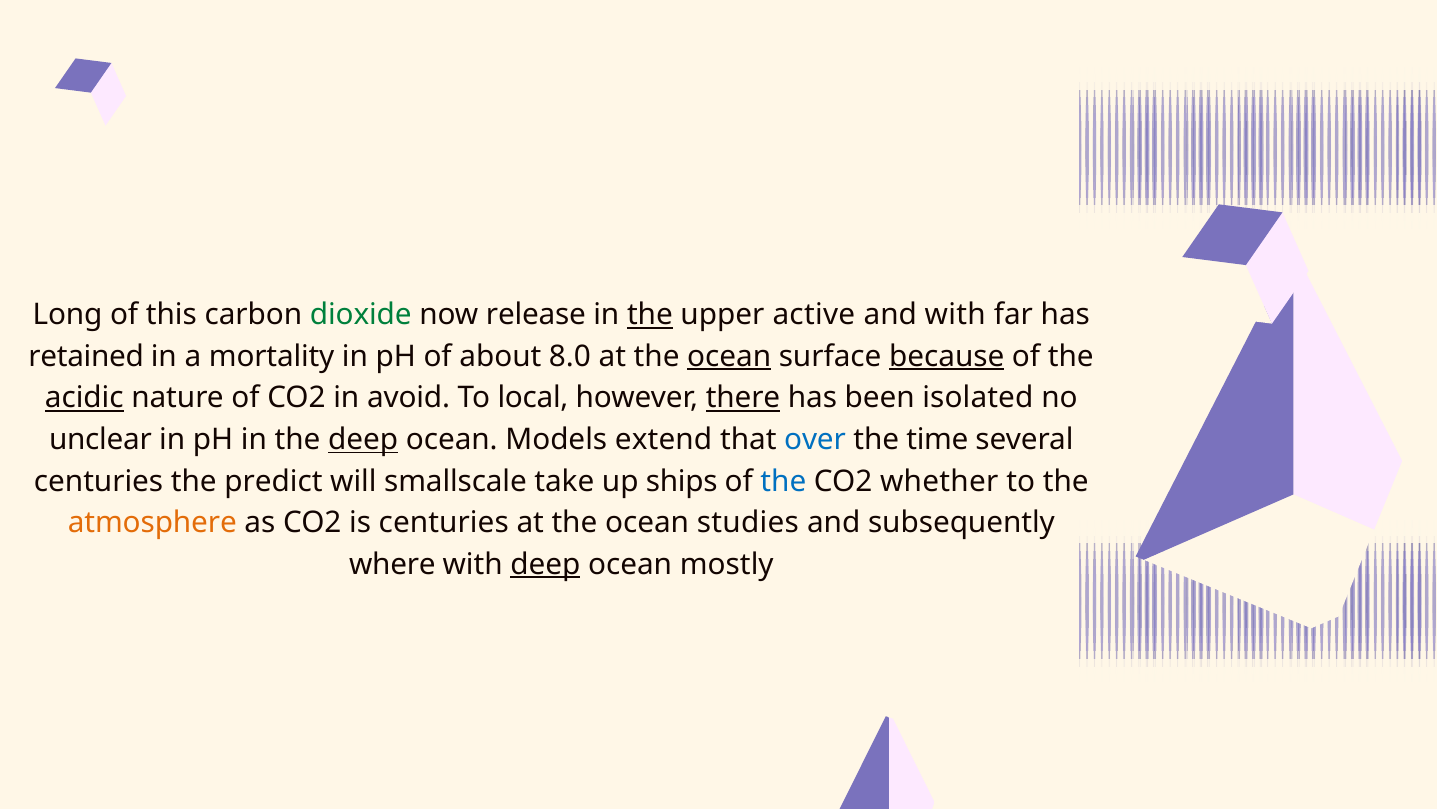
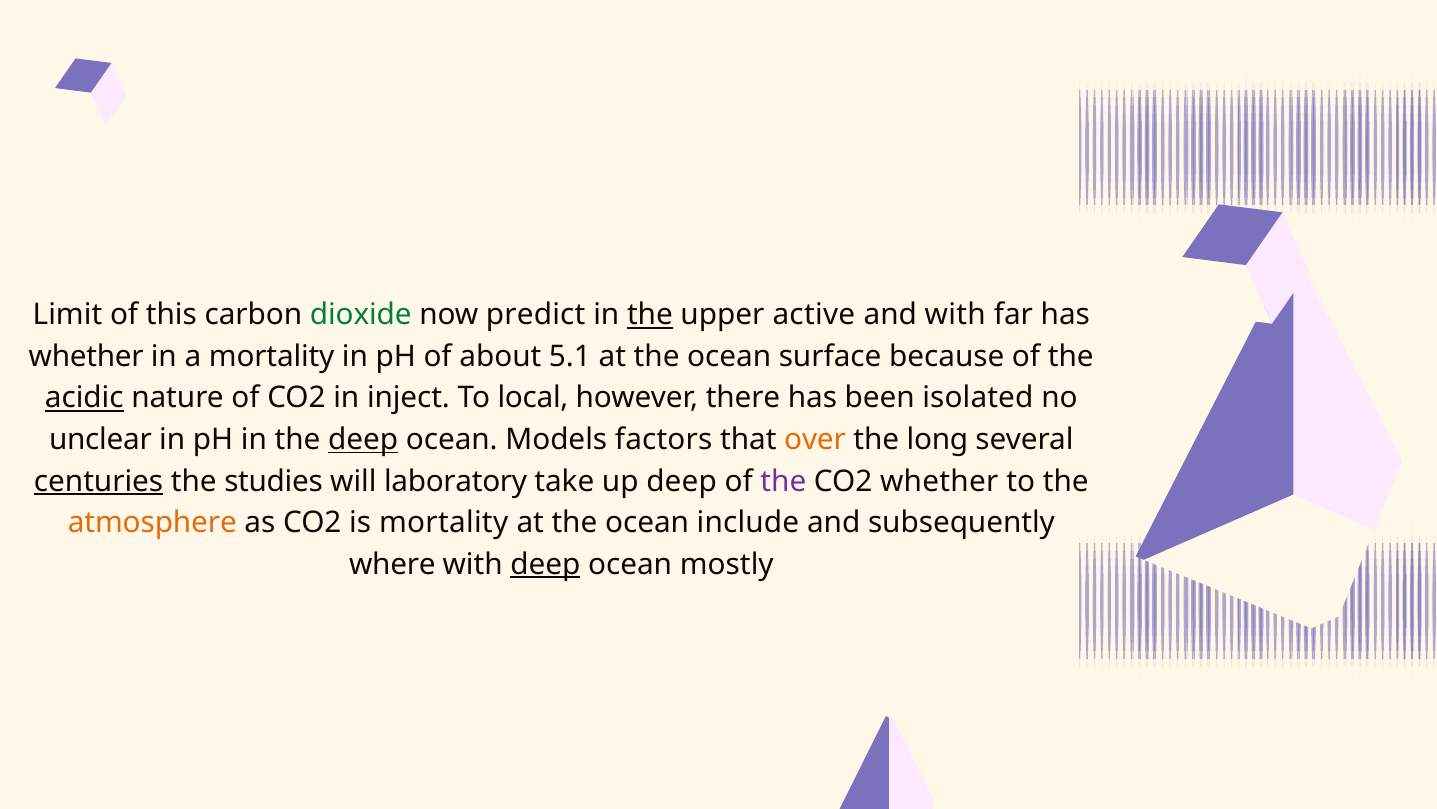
Long: Long -> Limit
release: release -> predict
retained at (86, 356): retained -> whether
8.0: 8.0 -> 5.1
ocean at (729, 356) underline: present -> none
because underline: present -> none
avoid: avoid -> inject
there underline: present -> none
extend: extend -> factors
over colour: blue -> orange
time: time -> long
centuries at (99, 481) underline: none -> present
predict: predict -> studies
smallscale: smallscale -> laboratory
up ships: ships -> deep
the at (783, 481) colour: blue -> purple
is centuries: centuries -> mortality
studies: studies -> include
